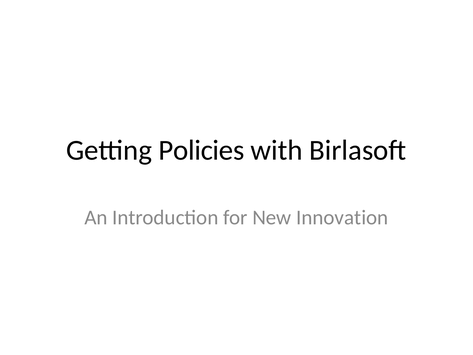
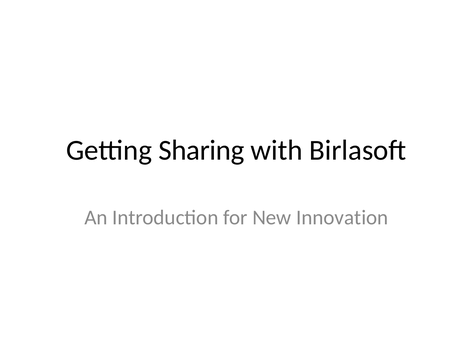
Policies: Policies -> Sharing
